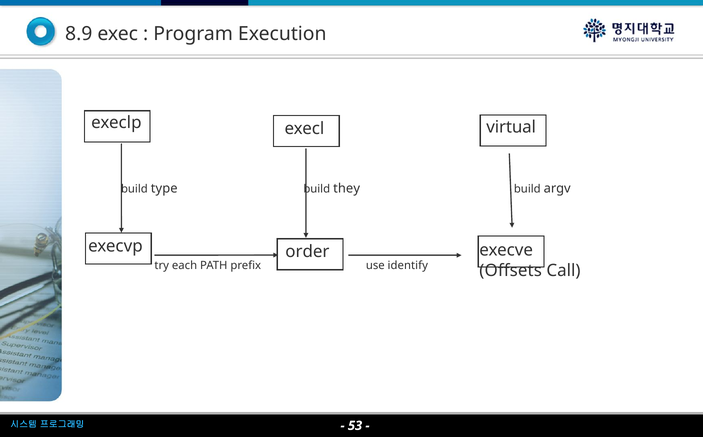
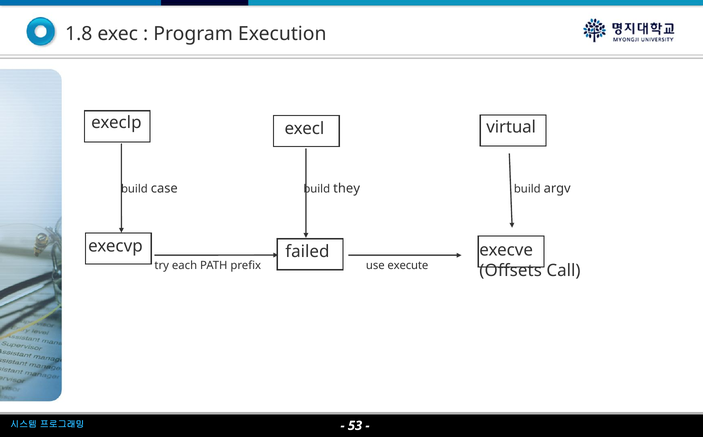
8.9: 8.9 -> 1.8
type: type -> case
order: order -> failed
identify: identify -> execute
